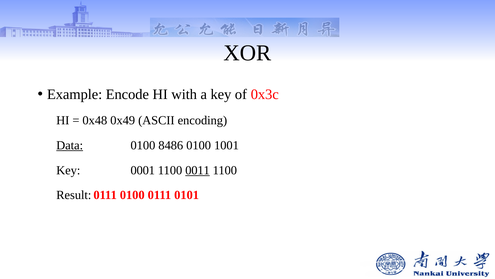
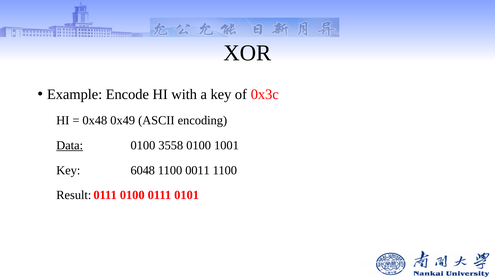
8486: 8486 -> 3558
0001: 0001 -> 6048
0011 underline: present -> none
